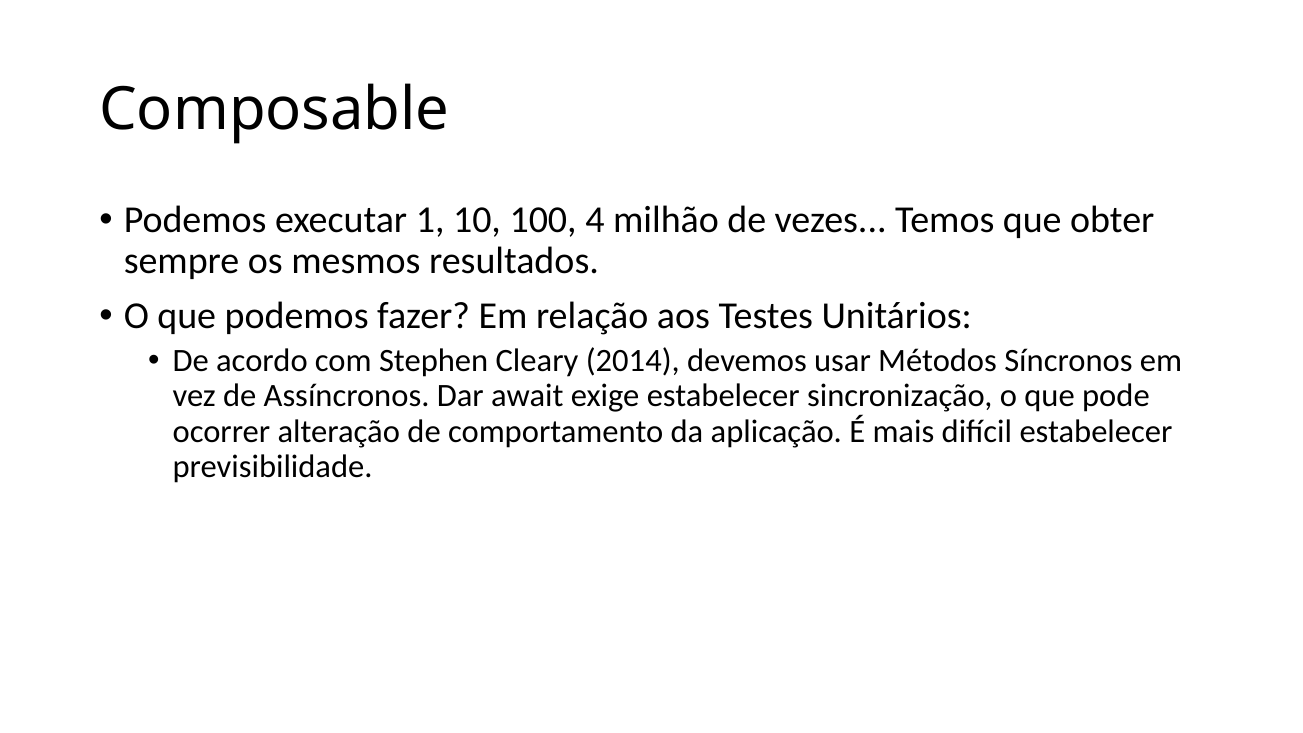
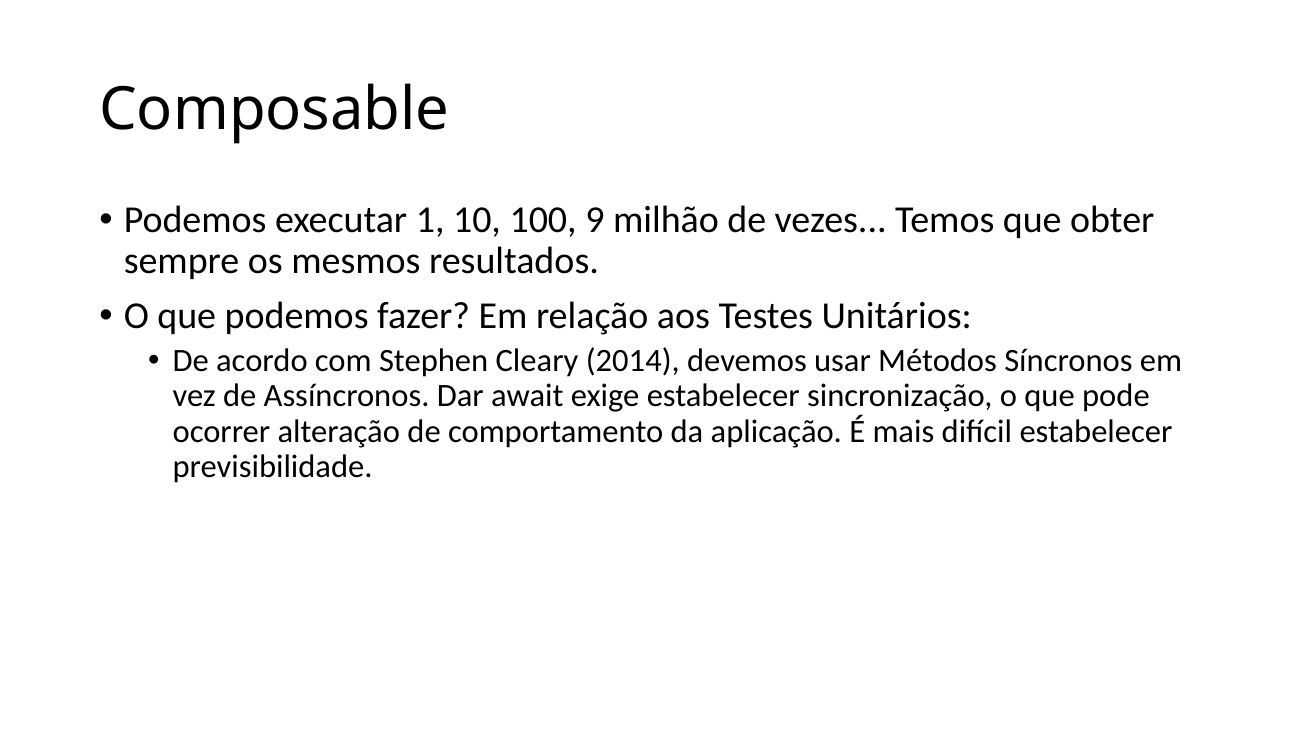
4: 4 -> 9
